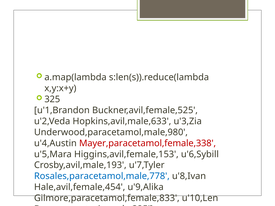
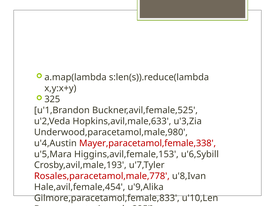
Rosales,paracetamol,male,778 colour: blue -> red
